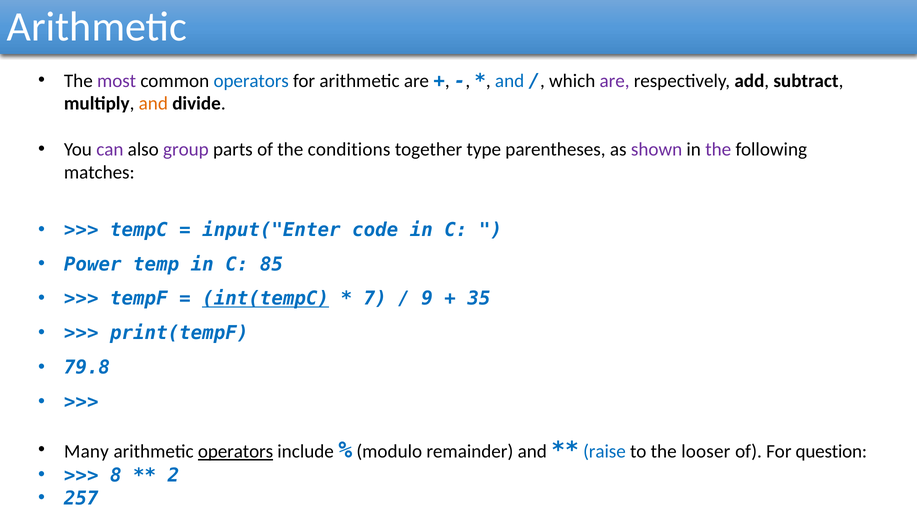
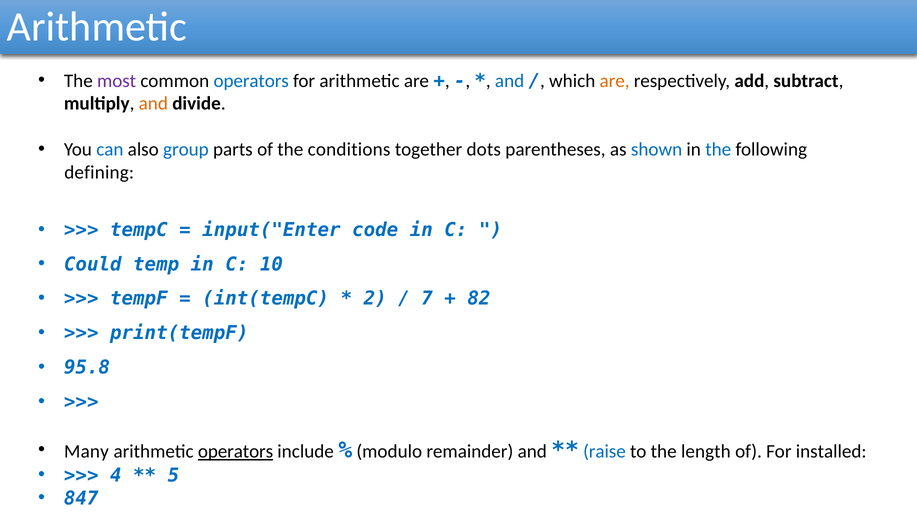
are at (615, 81) colour: purple -> orange
can at (110, 150) colour: purple -> blue
group colour: purple -> blue
type: type -> dots
shown colour: purple -> blue
the at (718, 150) colour: purple -> blue
matches: matches -> defining
Power: Power -> Could
85: 85 -> 10
int(tempC underline: present -> none
7: 7 -> 2
9: 9 -> 7
35: 35 -> 82
79.8: 79.8 -> 95.8
looser: looser -> length
question: question -> installed
8: 8 -> 4
2: 2 -> 5
257: 257 -> 847
